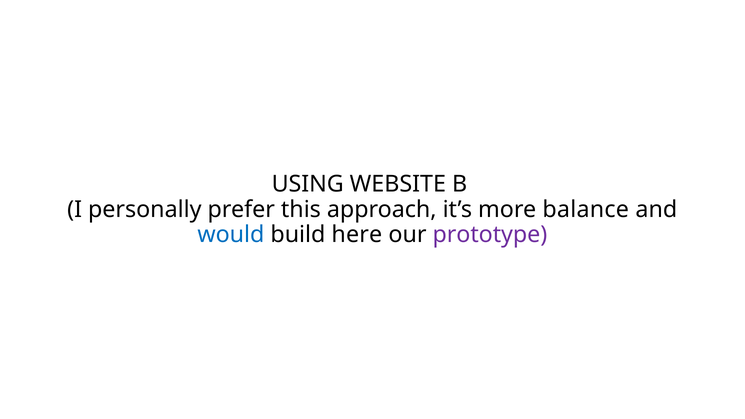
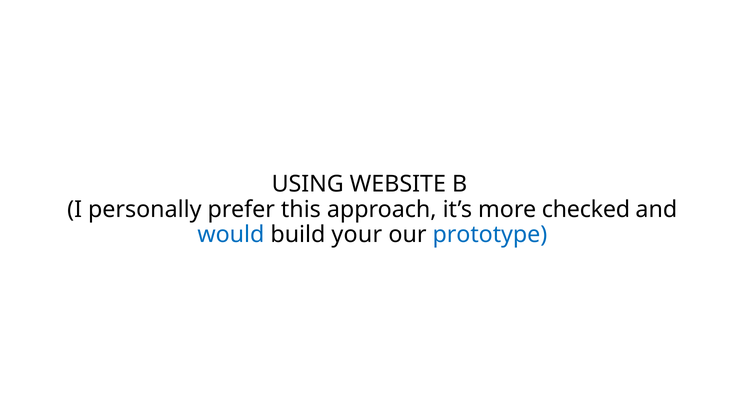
balance: balance -> checked
here: here -> your
prototype colour: purple -> blue
